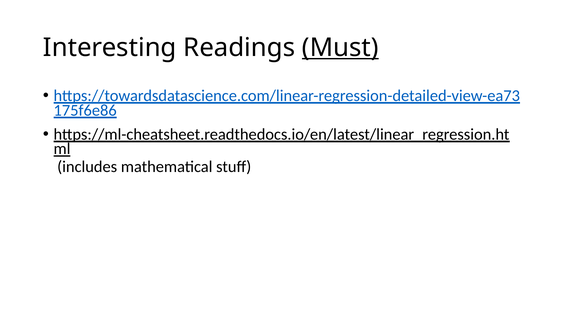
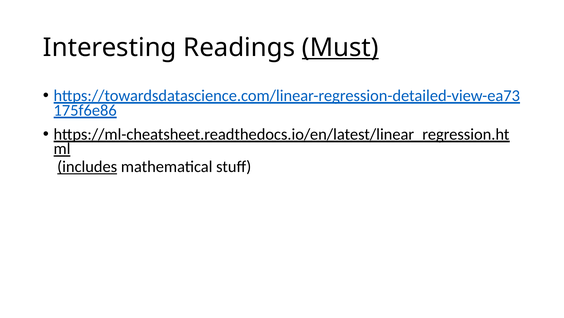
includes underline: none -> present
